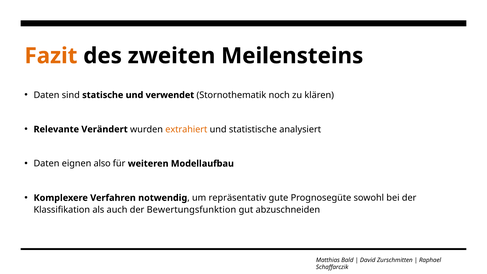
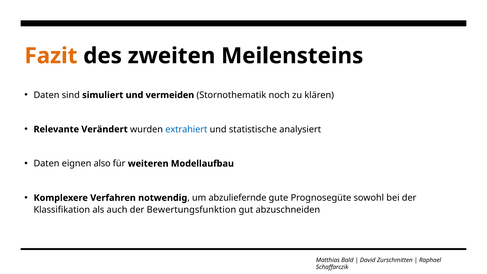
statische: statische -> simuliert
verwendet: verwendet -> vermeiden
extrahiert colour: orange -> blue
repräsentativ: repräsentativ -> abzuliefernde
